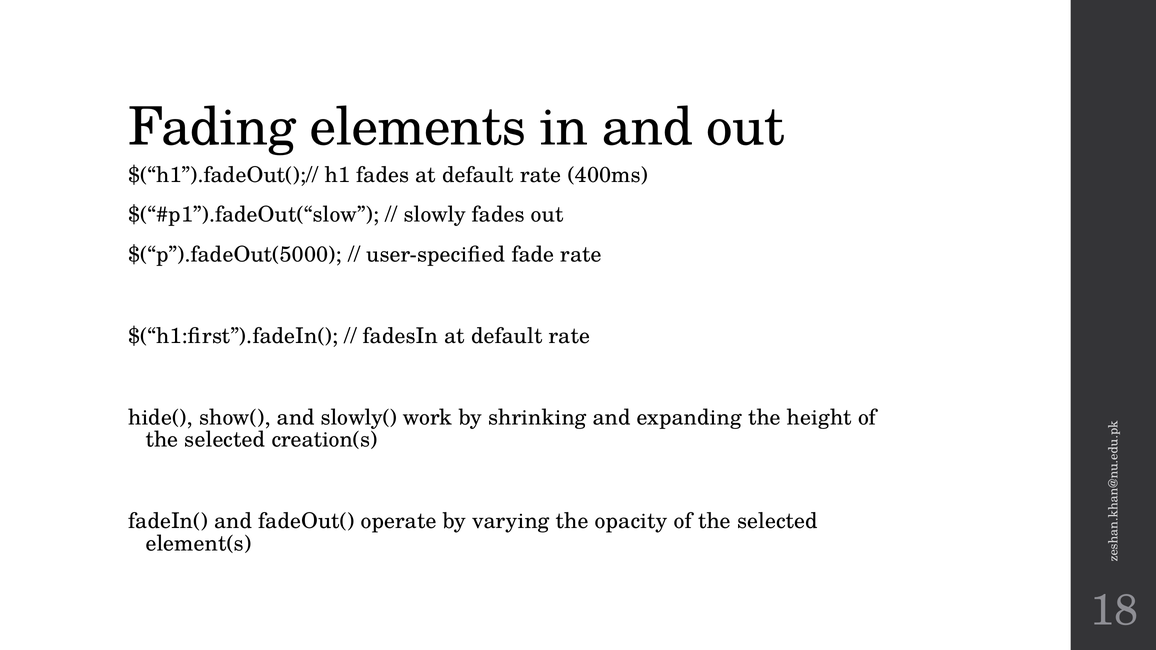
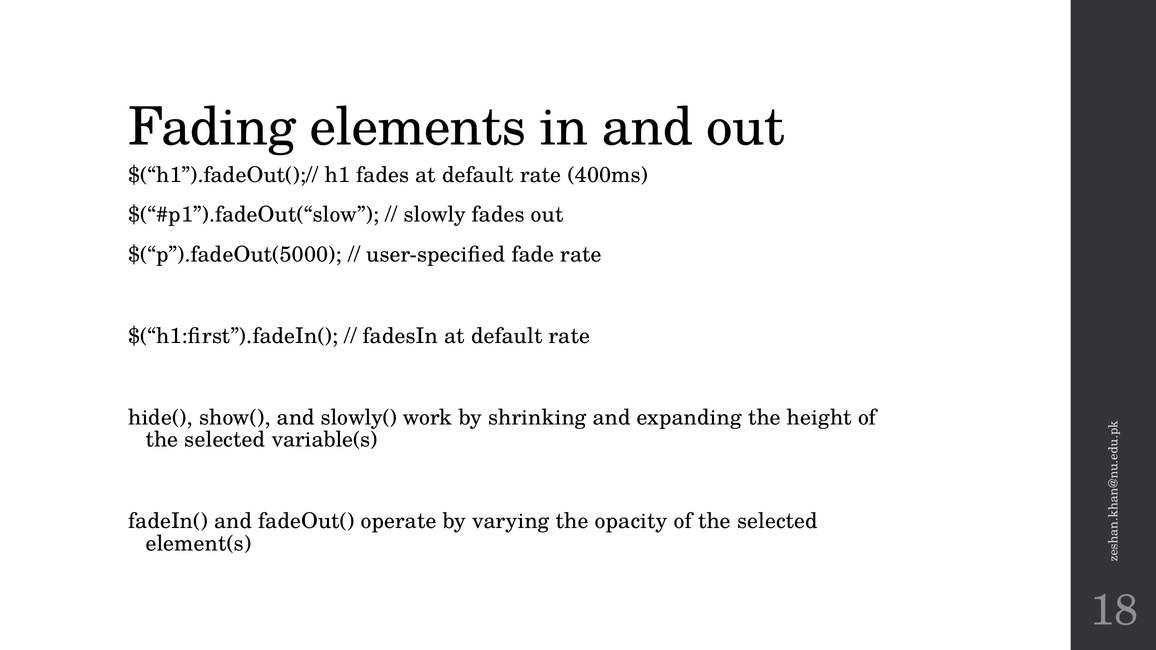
creation(s: creation(s -> variable(s
